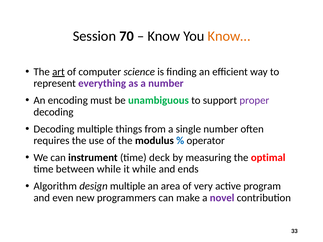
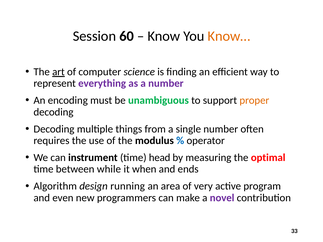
70: 70 -> 60
proper colour: purple -> orange
deck: deck -> head
it while: while -> when
design multiple: multiple -> running
